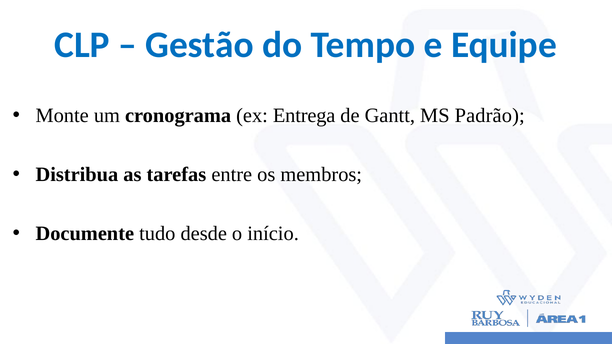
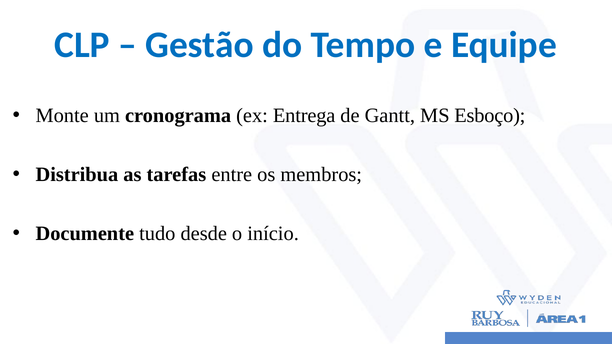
Padrão: Padrão -> Esboço
